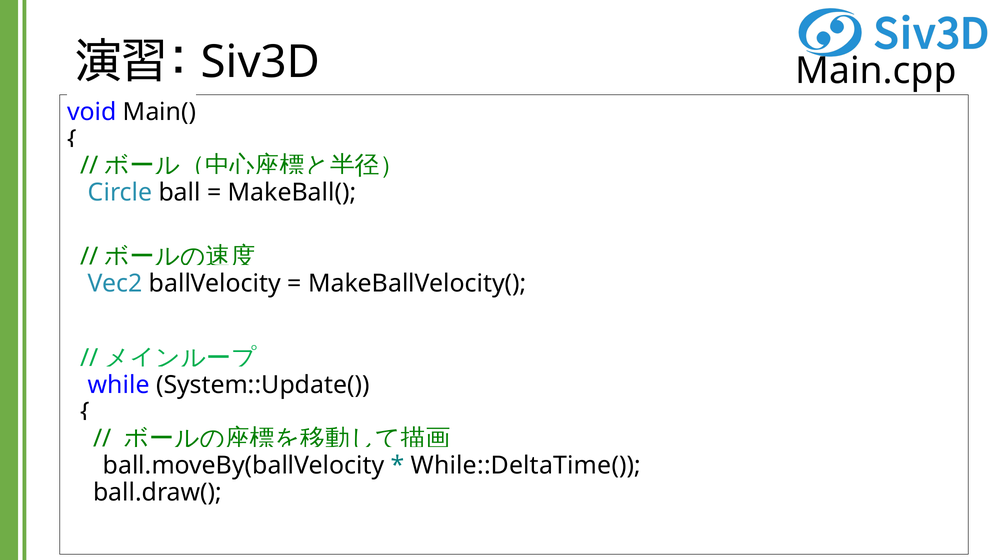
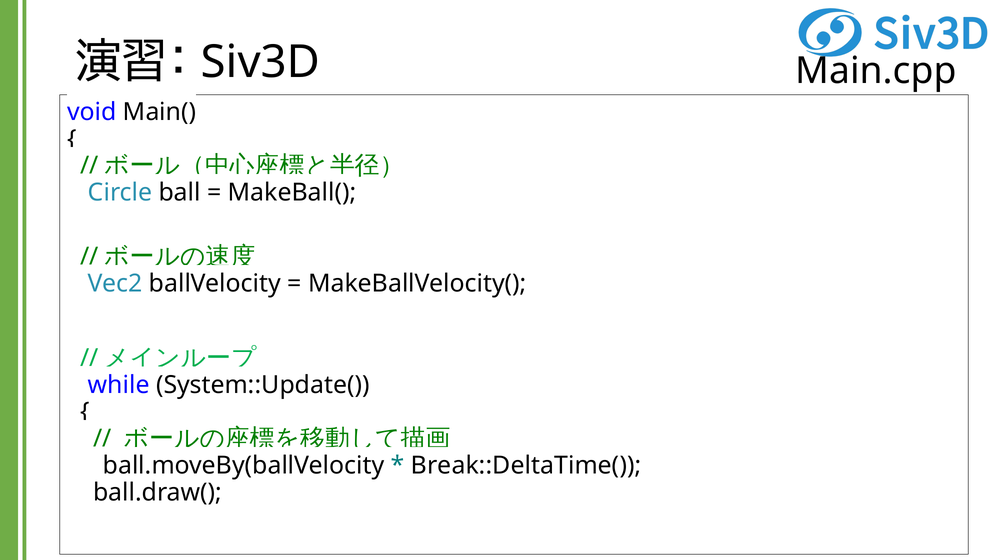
While::DeltaTime(: While::DeltaTime( -> Break::DeltaTime(
